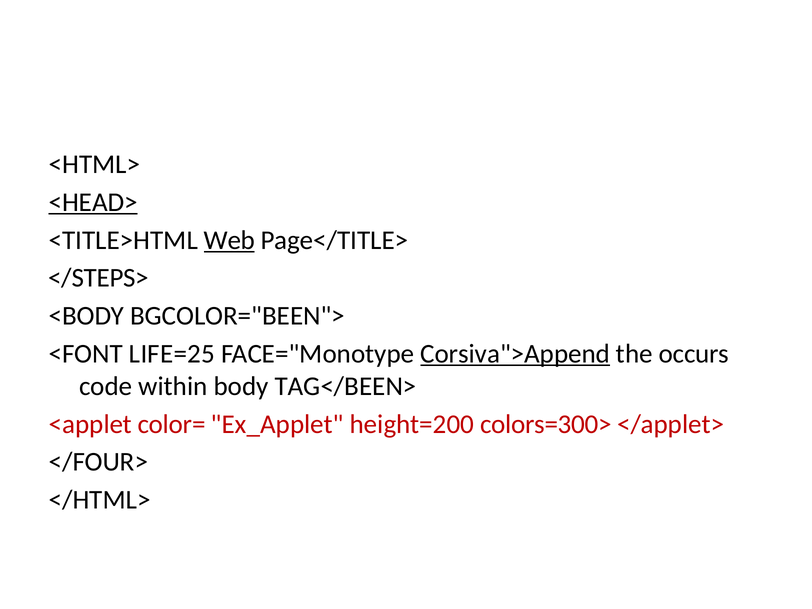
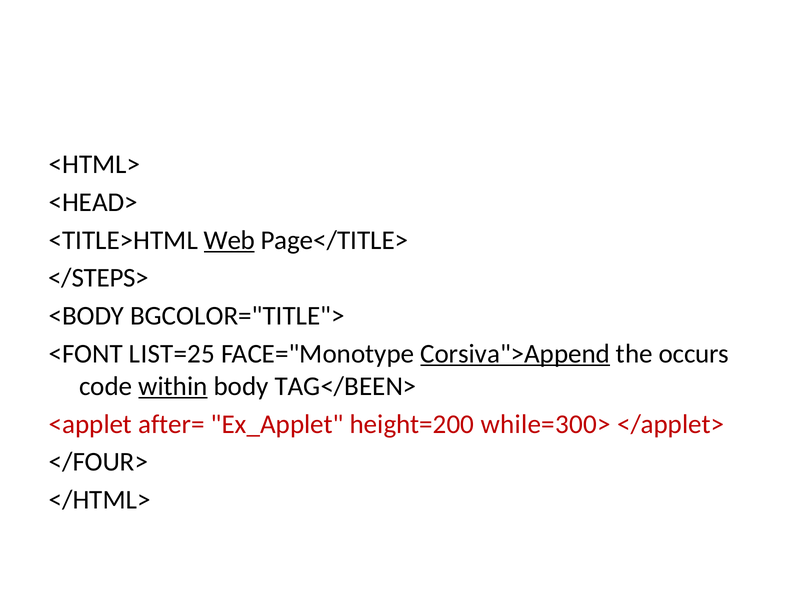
<HEAD> underline: present -> none
BGCOLOR="BEEN">: BGCOLOR="BEEN"> -> BGCOLOR="TITLE">
LIFE=25: LIFE=25 -> LIST=25
within underline: none -> present
color=: color= -> after=
colors=300>: colors=300> -> while=300>
